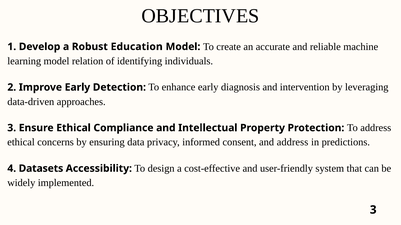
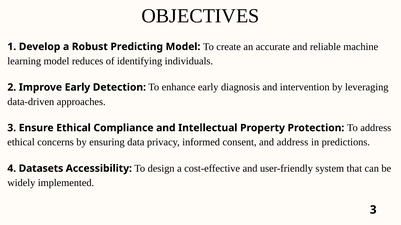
Education: Education -> Predicting
relation: relation -> reduces
